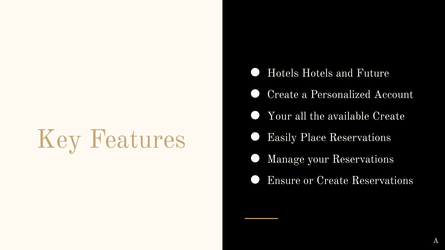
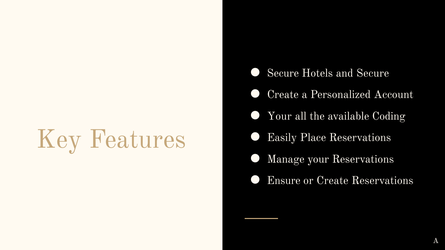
Hotels at (283, 73): Hotels -> Secure
and Future: Future -> Secure
available Create: Create -> Coding
